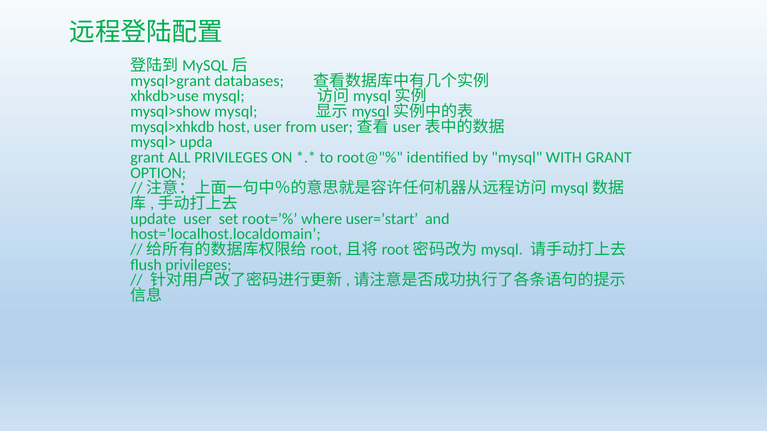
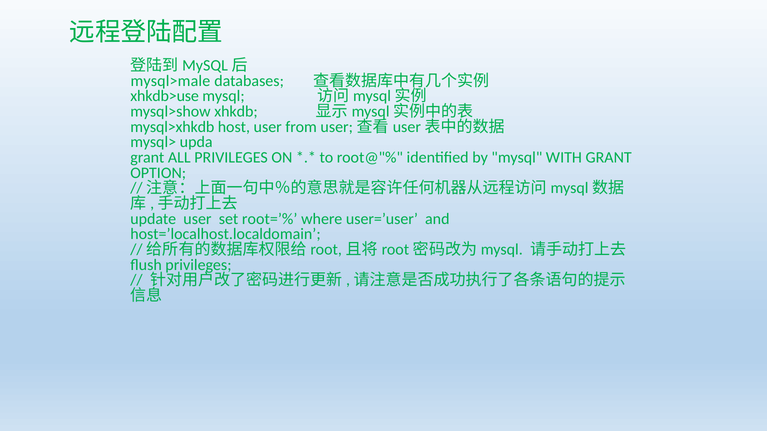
mysql>grant: mysql>grant -> mysql>male
mysql>show mysql: mysql -> xhkdb
user=’start: user=’start -> user=’user
